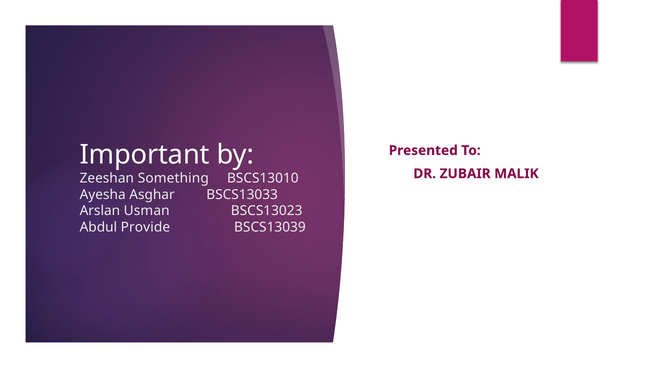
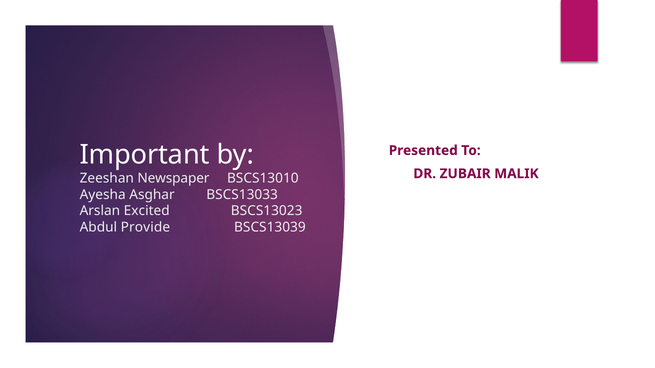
Something: Something -> Newspaper
Usman: Usman -> Excited
